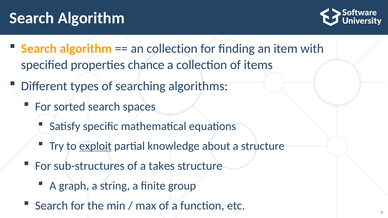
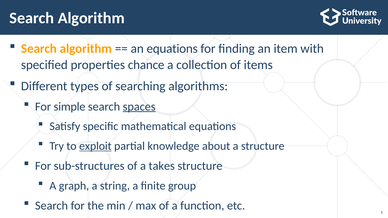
an collection: collection -> equations
sorted: sorted -> simple
spaces underline: none -> present
